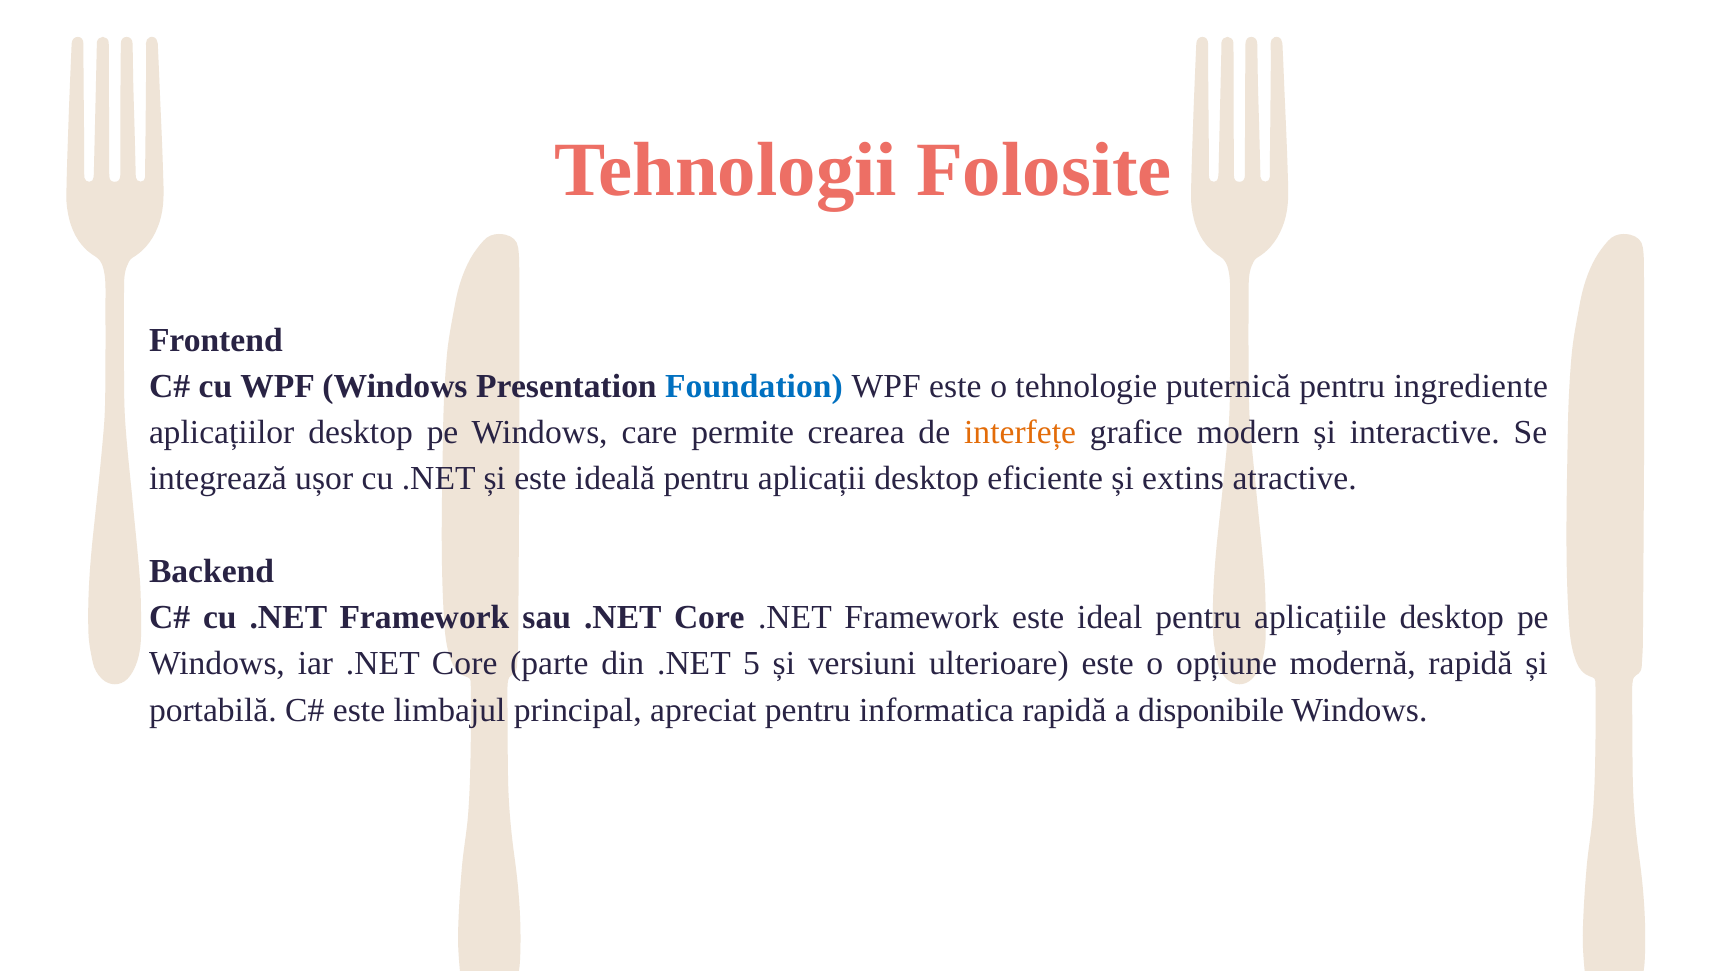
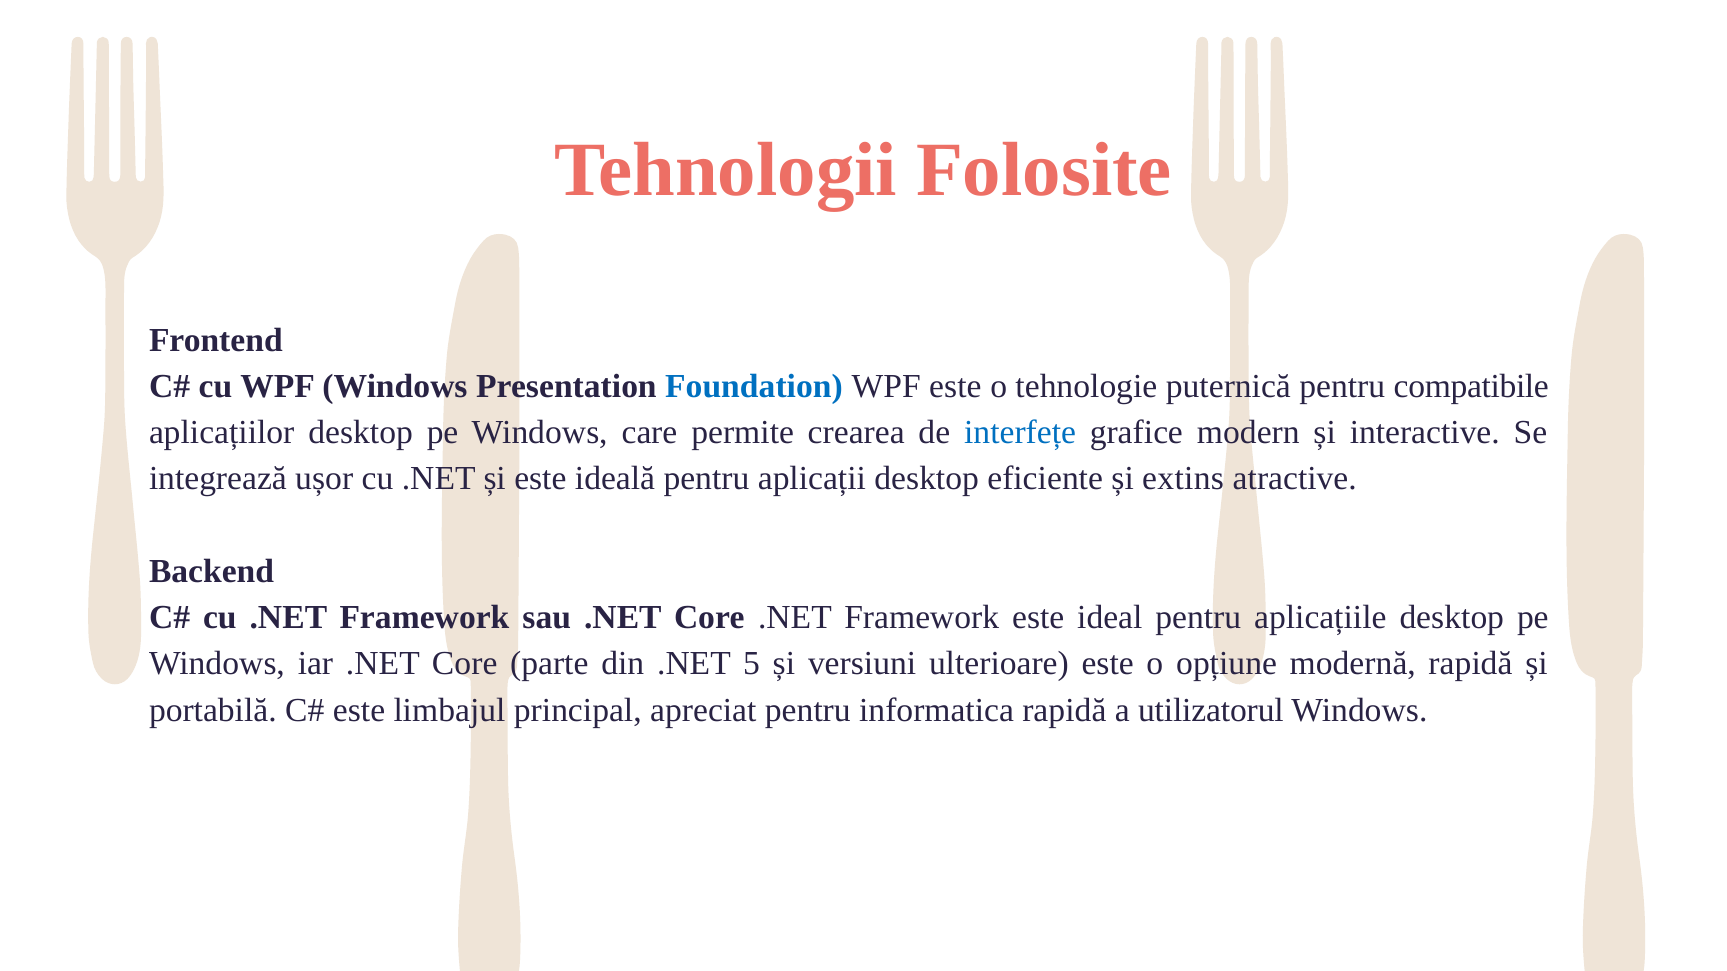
ingrediente: ingrediente -> compatibile
interfețe colour: orange -> blue
disponibile: disponibile -> utilizatorul
